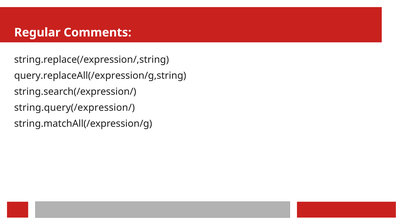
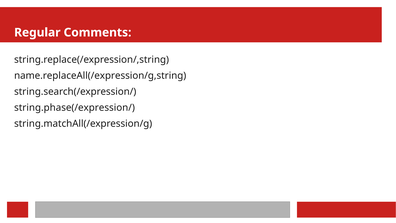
query.replaceAll(/expression/g,string: query.replaceAll(/expression/g,string -> name.replaceAll(/expression/g,string
string.query(/expression/: string.query(/expression/ -> string.phase(/expression/
